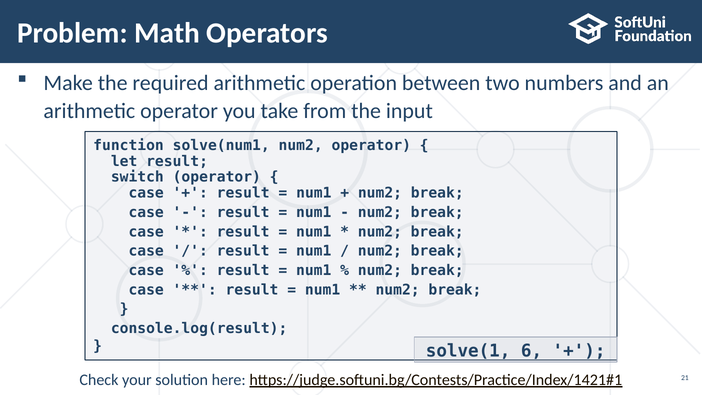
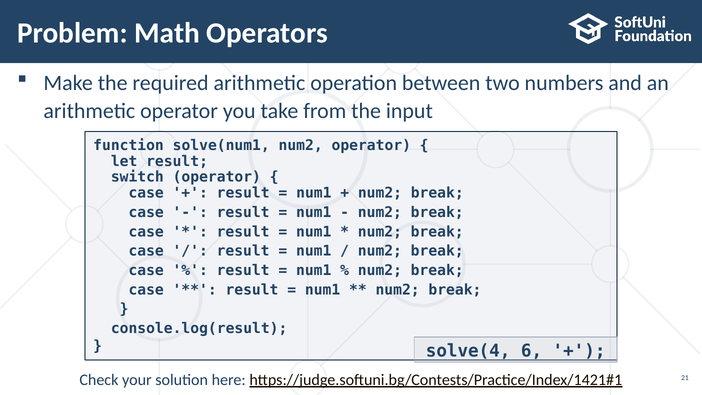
solve(1: solve(1 -> solve(4
